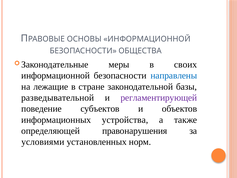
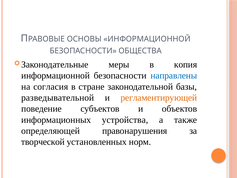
своих: своих -> копия
лежащие: лежащие -> согласия
регламентирующей colour: purple -> orange
условиями: условиями -> творческой
